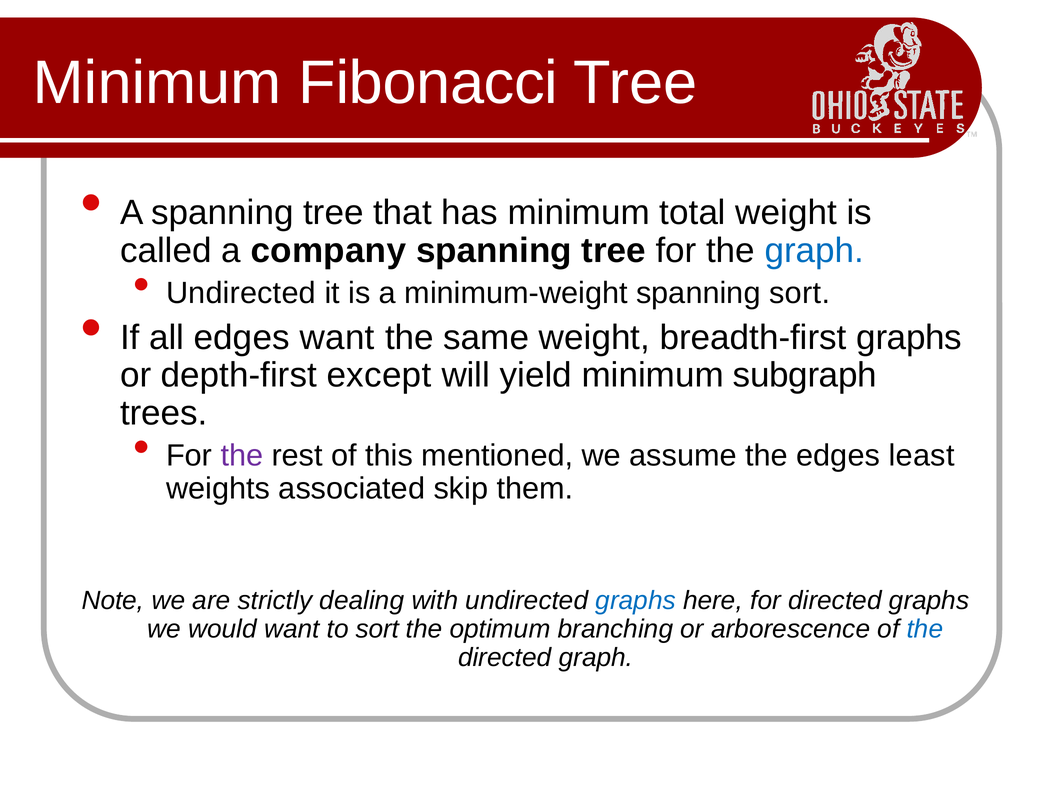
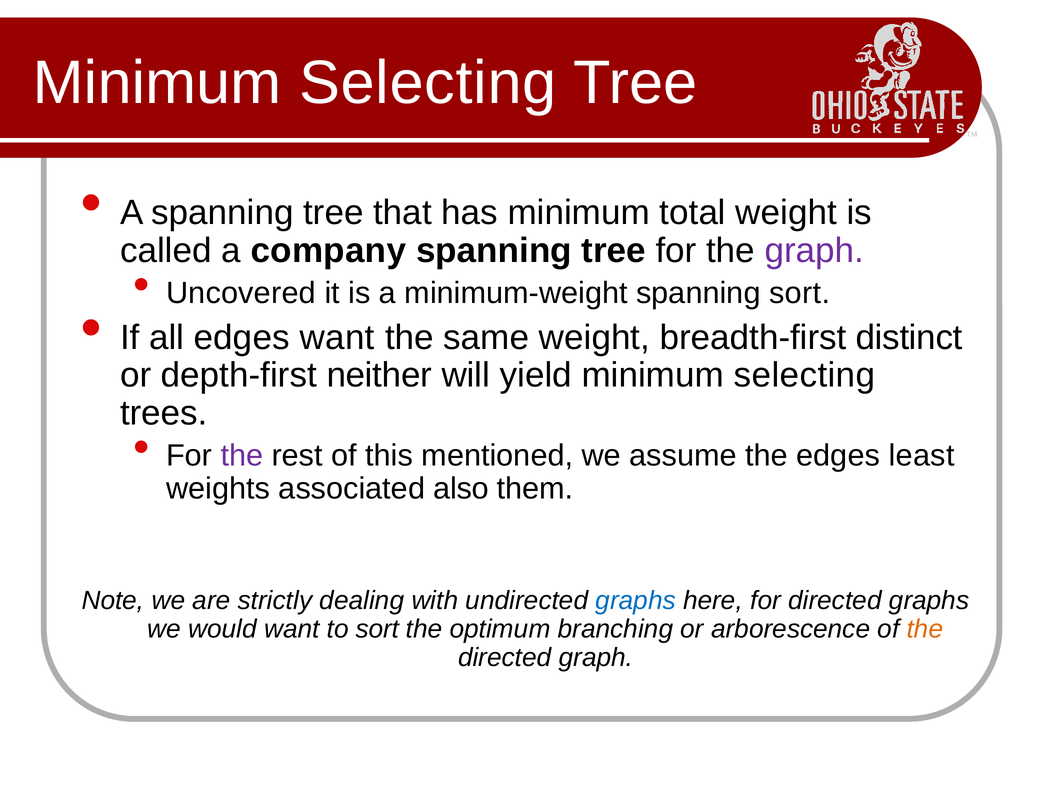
Fibonacci at (428, 83): Fibonacci -> Selecting
graph at (814, 251) colour: blue -> purple
Undirected at (241, 293): Undirected -> Uncovered
breadth-first graphs: graphs -> distinct
except: except -> neither
yield minimum subgraph: subgraph -> selecting
skip: skip -> also
the at (925, 629) colour: blue -> orange
